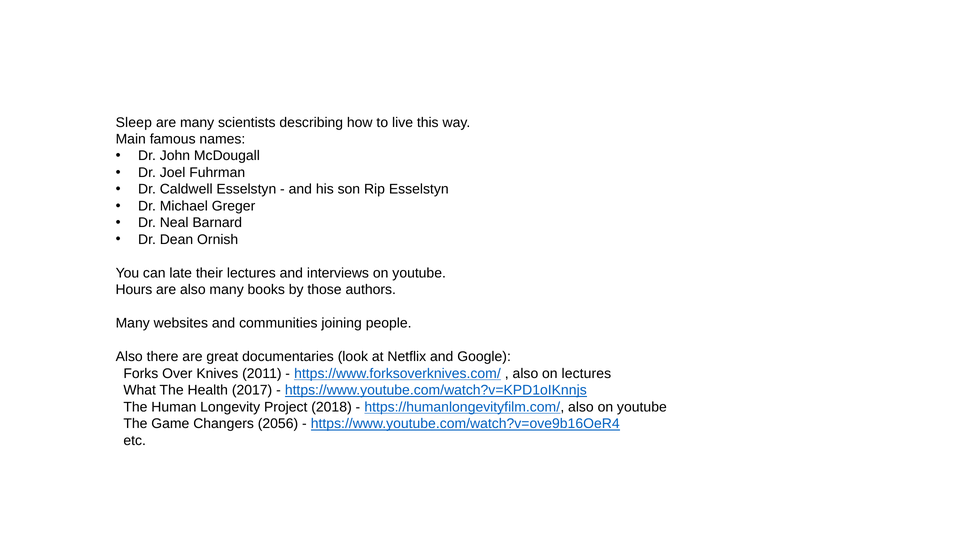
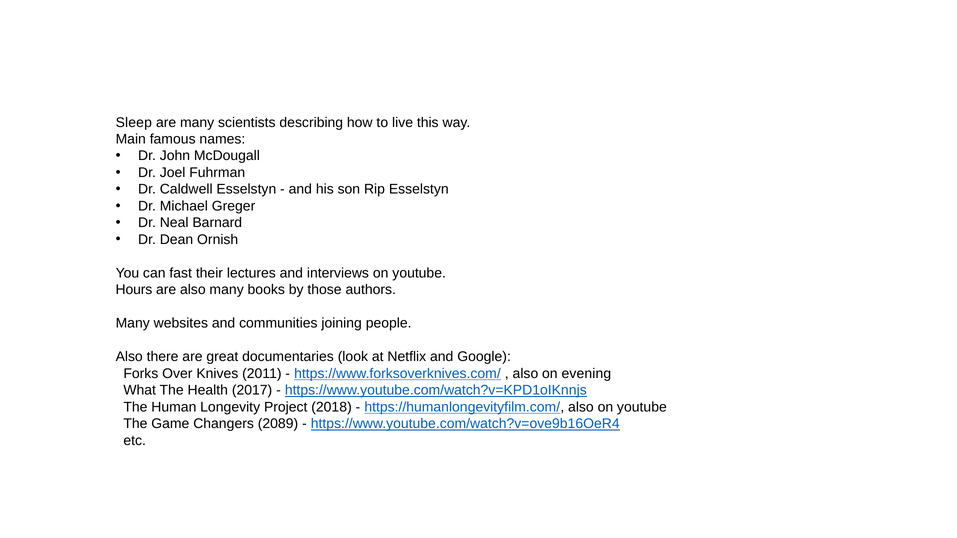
late: late -> fast
on lectures: lectures -> evening
2056: 2056 -> 2089
